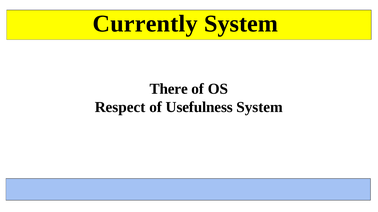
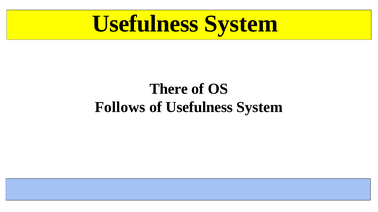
Currently at (145, 24): Currently -> Usefulness
Respect: Respect -> Follows
